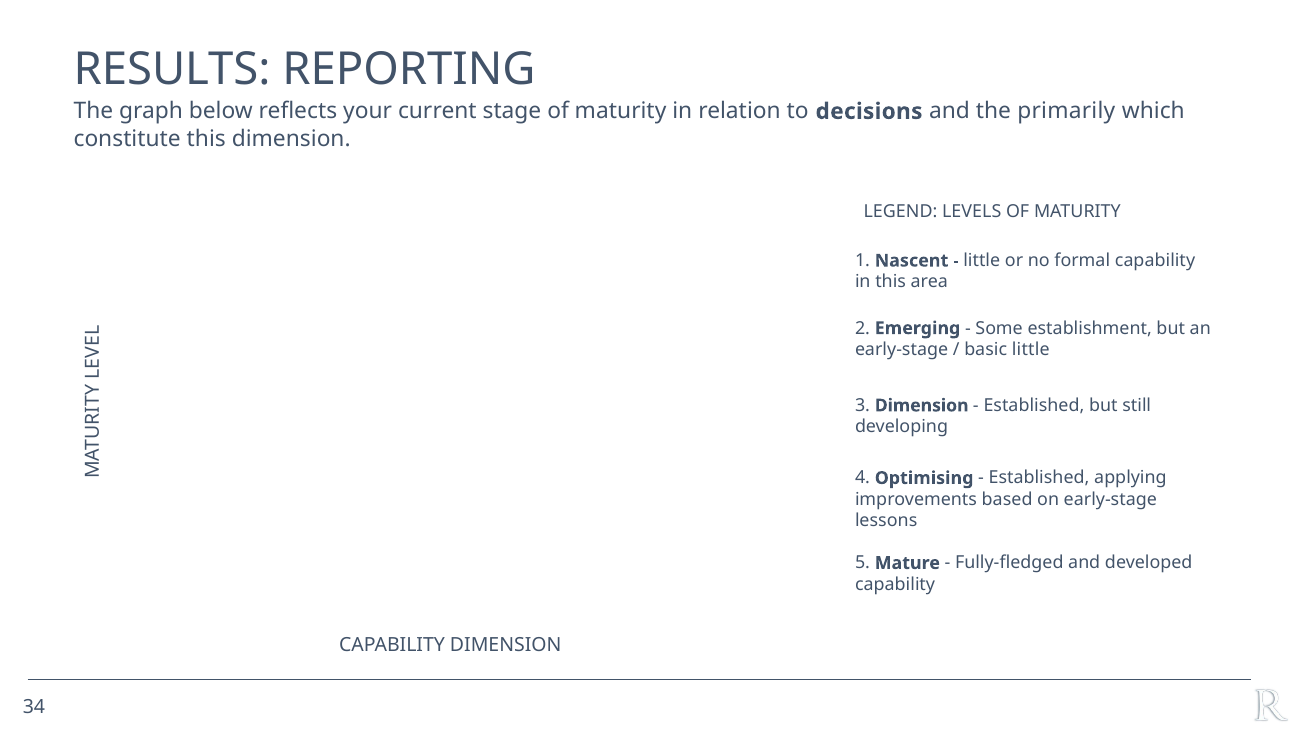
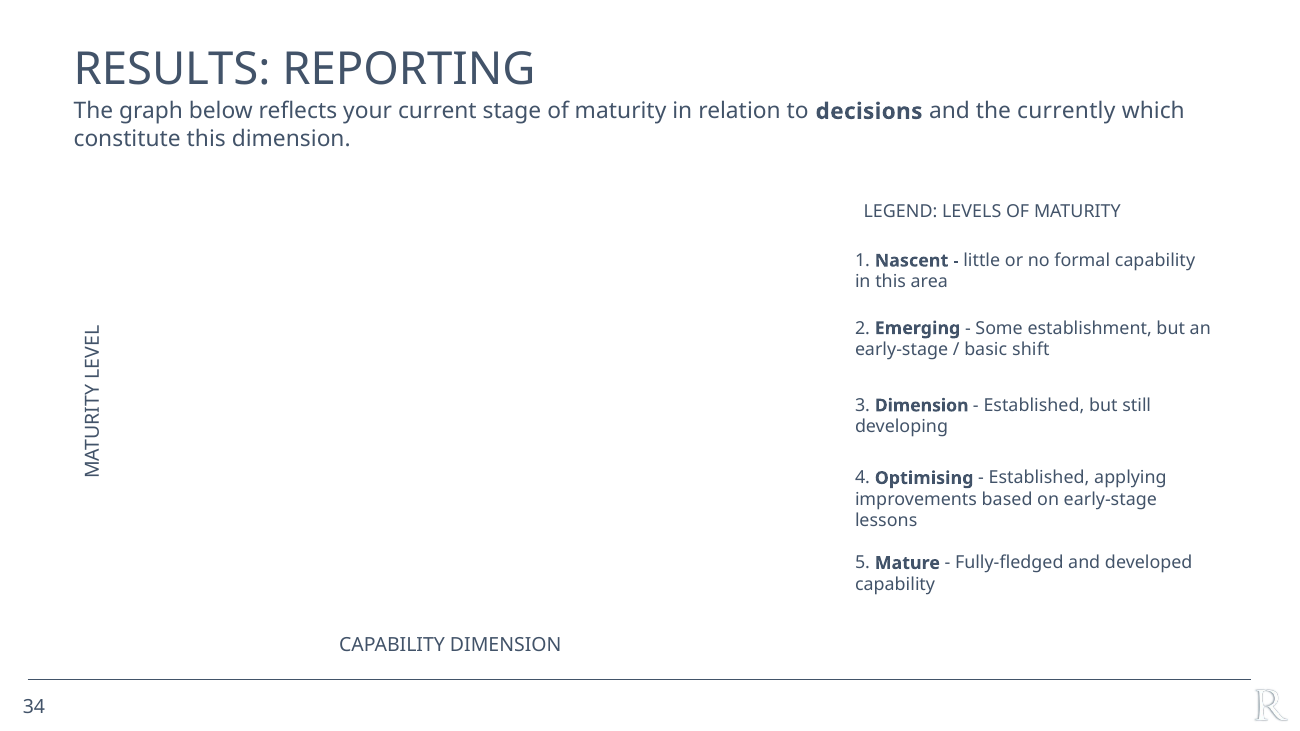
primarily: primarily -> currently
basic little: little -> shift
